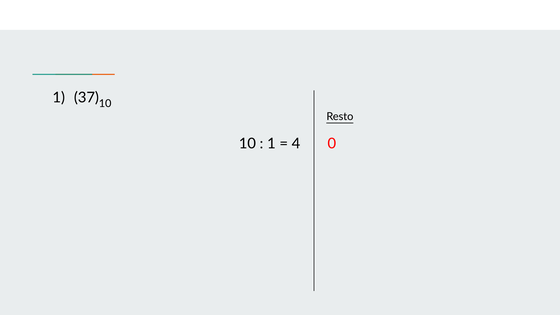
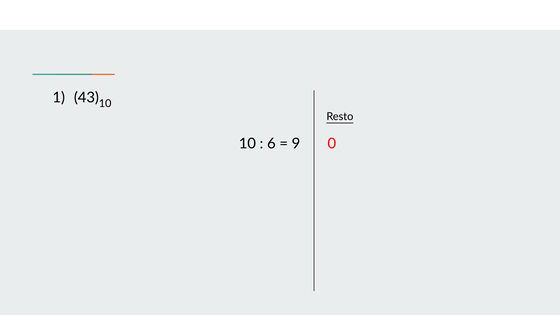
37: 37 -> 43
1 at (271, 144): 1 -> 6
4: 4 -> 9
